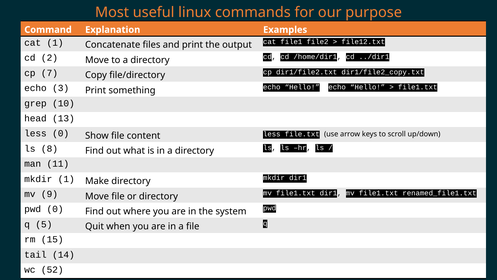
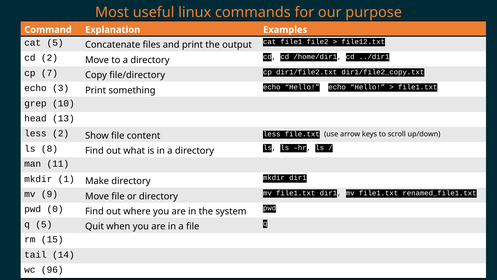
cat 1: 1 -> 5
less 0: 0 -> 2
52: 52 -> 96
